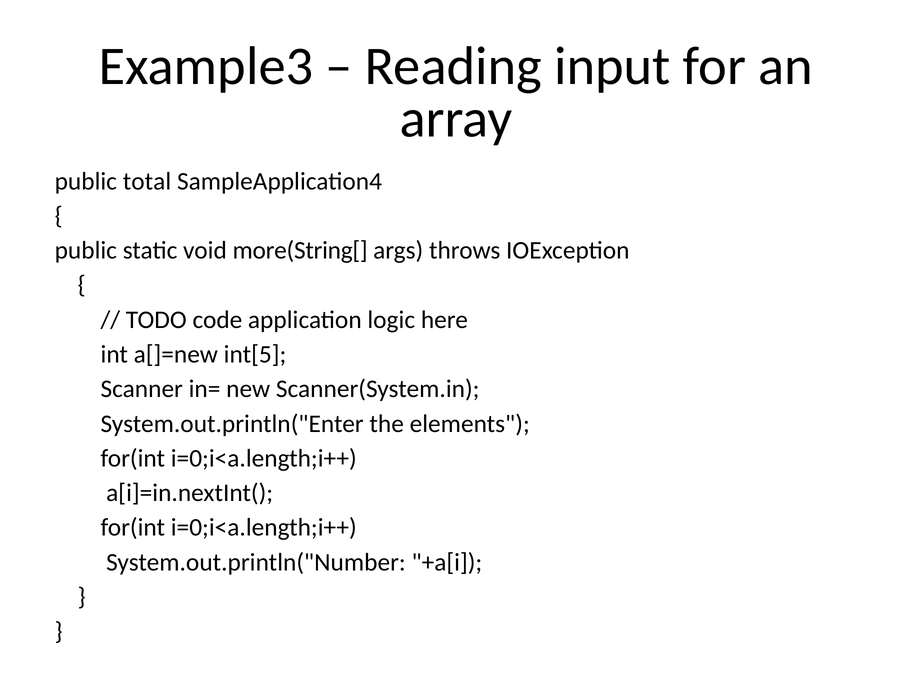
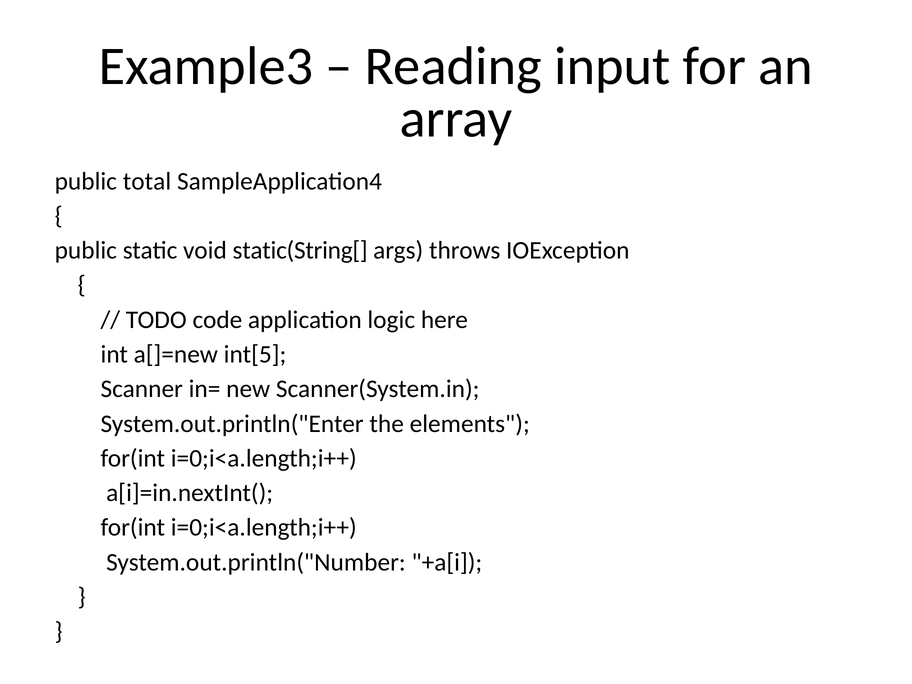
more(String[: more(String[ -> static(String[
